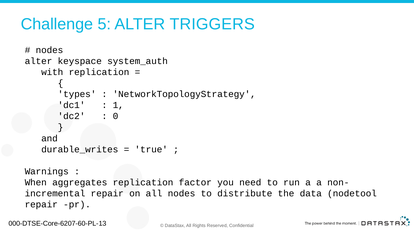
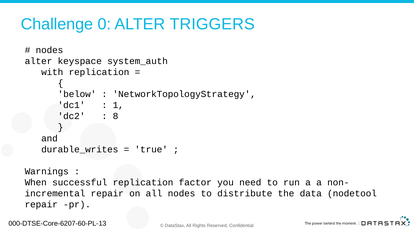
5: 5 -> 0
types: types -> below
0: 0 -> 8
aggregates: aggregates -> successful
